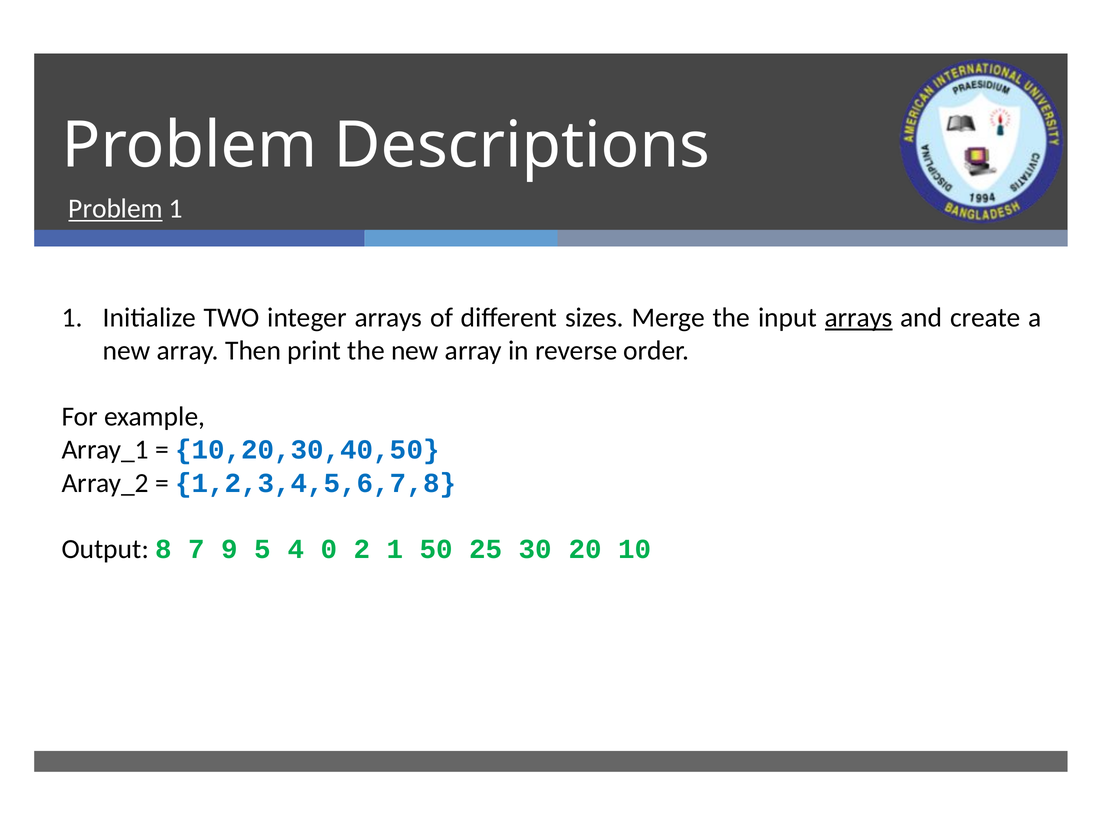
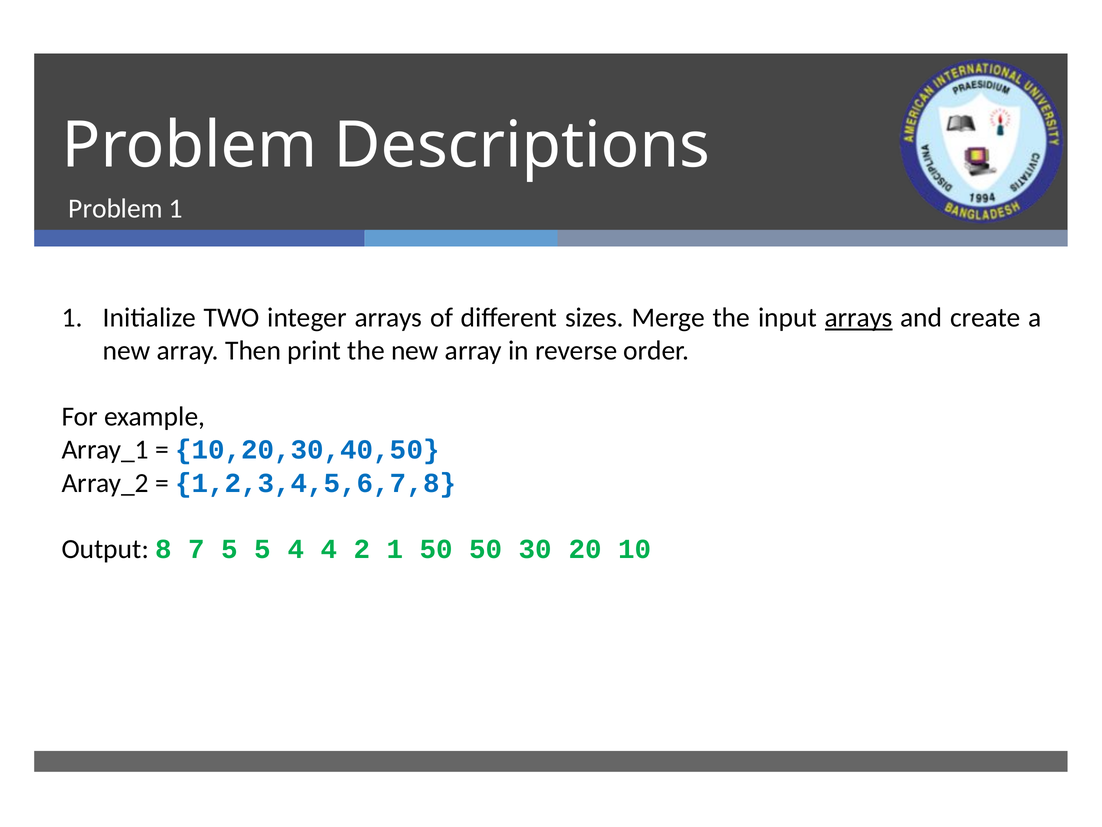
Problem at (116, 209) underline: present -> none
7 9: 9 -> 5
4 0: 0 -> 4
50 25: 25 -> 50
